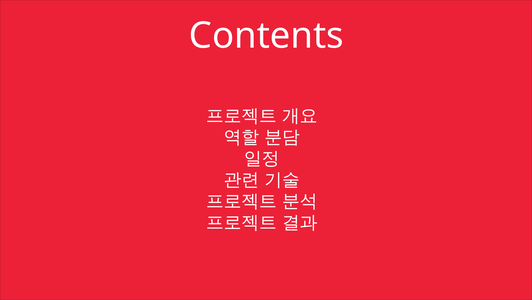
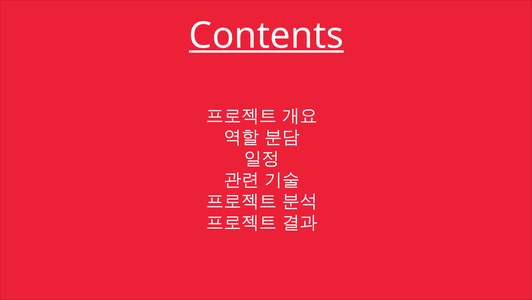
Contents underline: none -> present
